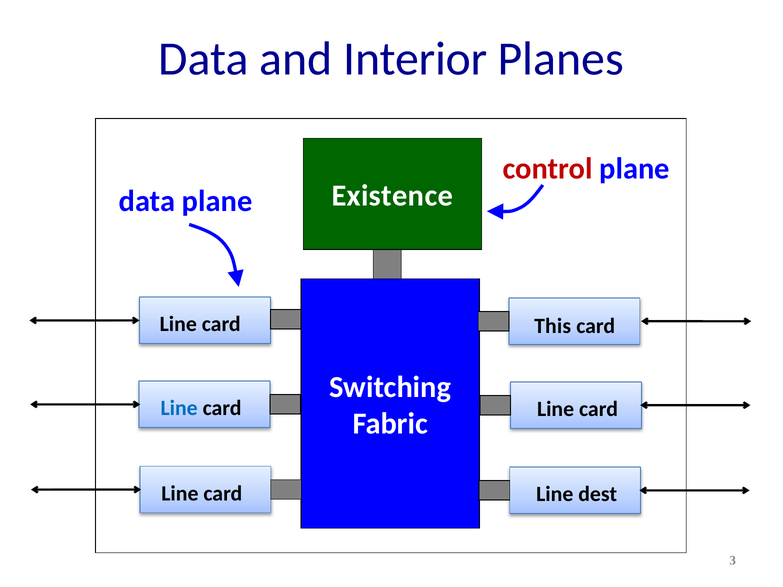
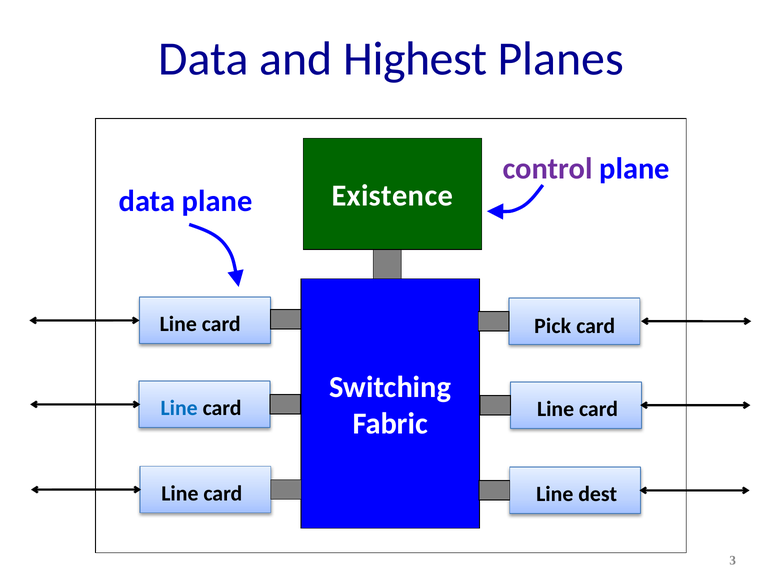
Interior: Interior -> Highest
control colour: red -> purple
This: This -> Pick
